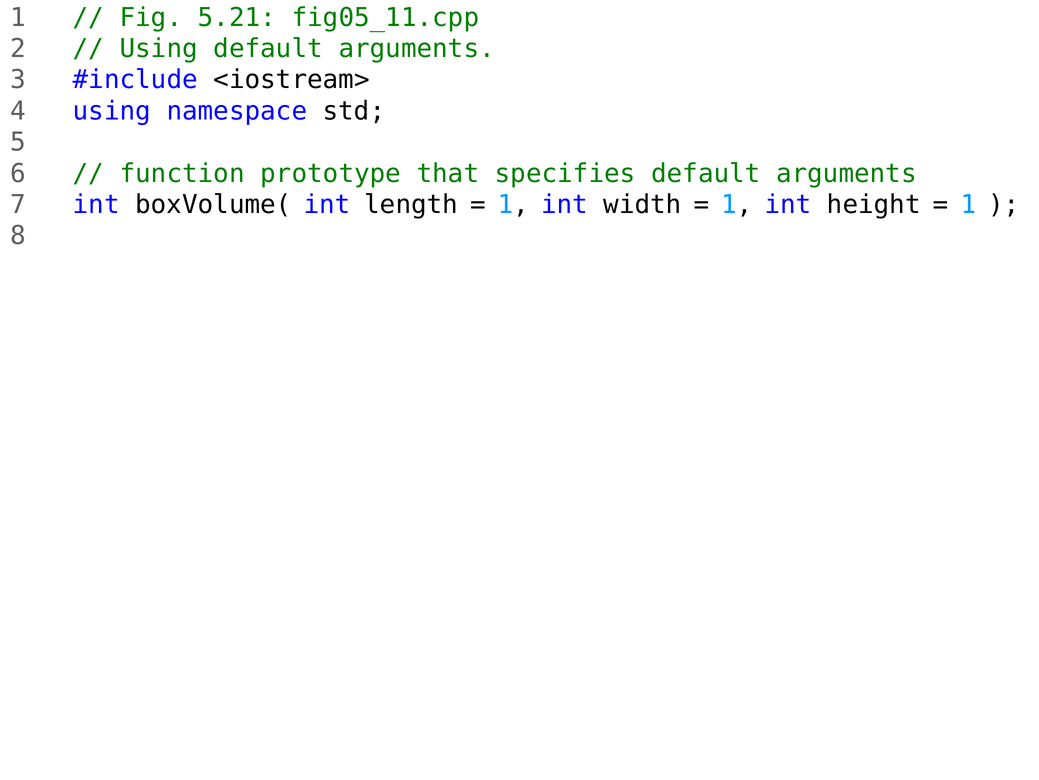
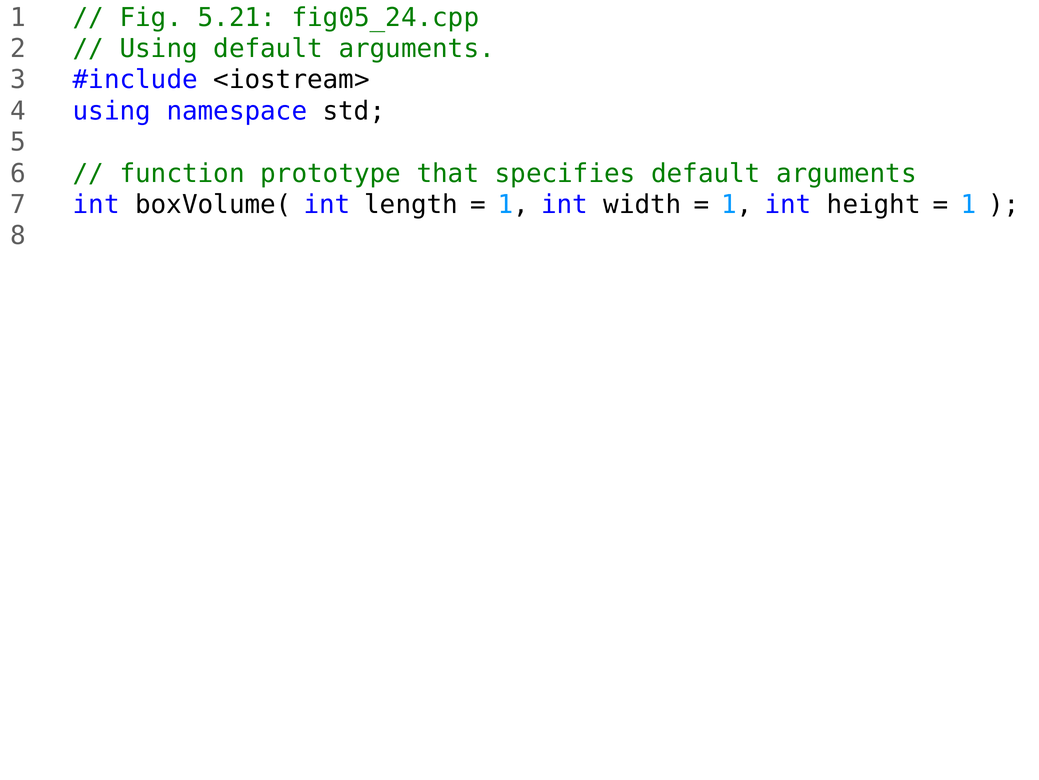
fig05_11.cpp: fig05_11.cpp -> fig05_24.cpp
